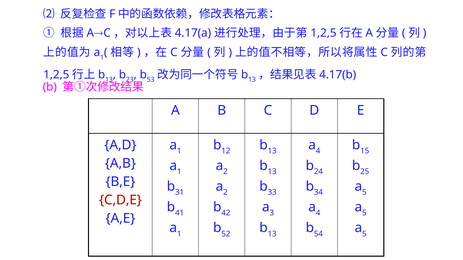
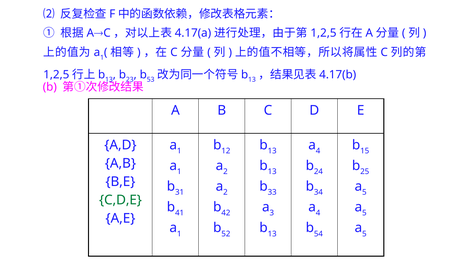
C,D,E colour: red -> green
